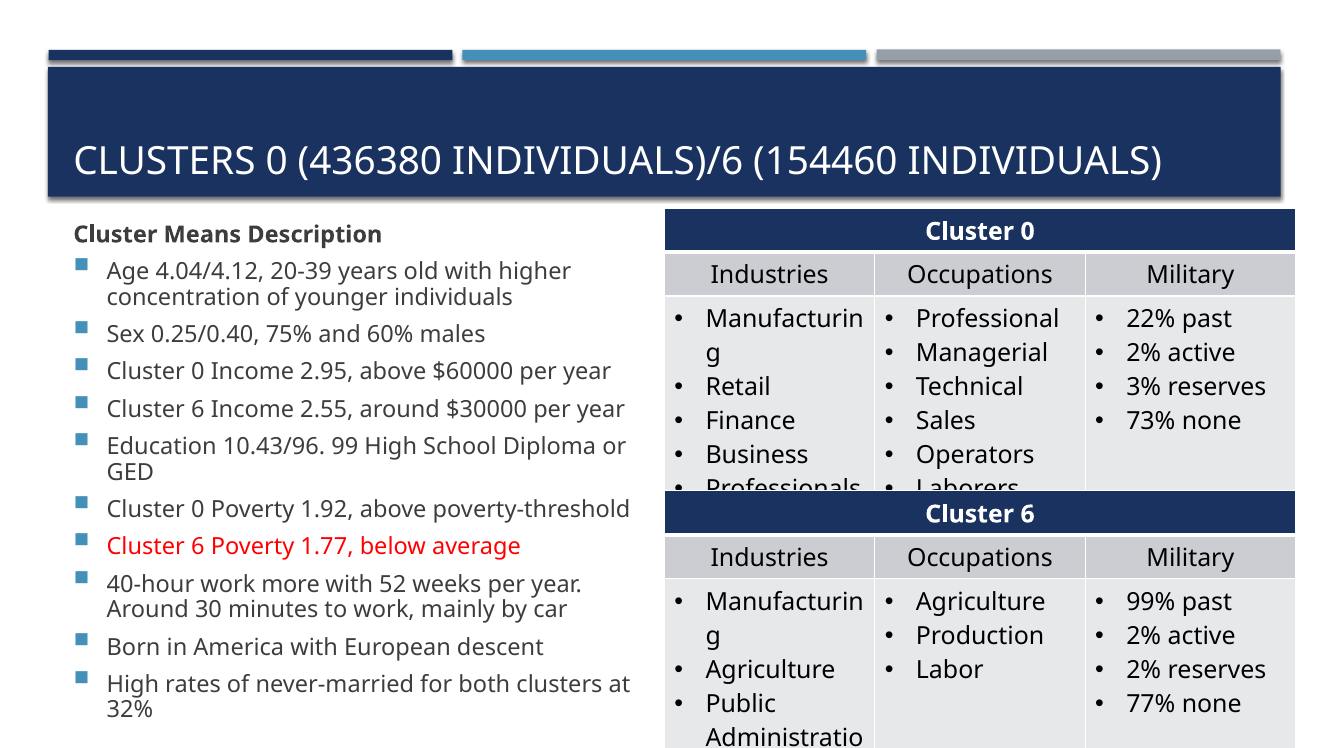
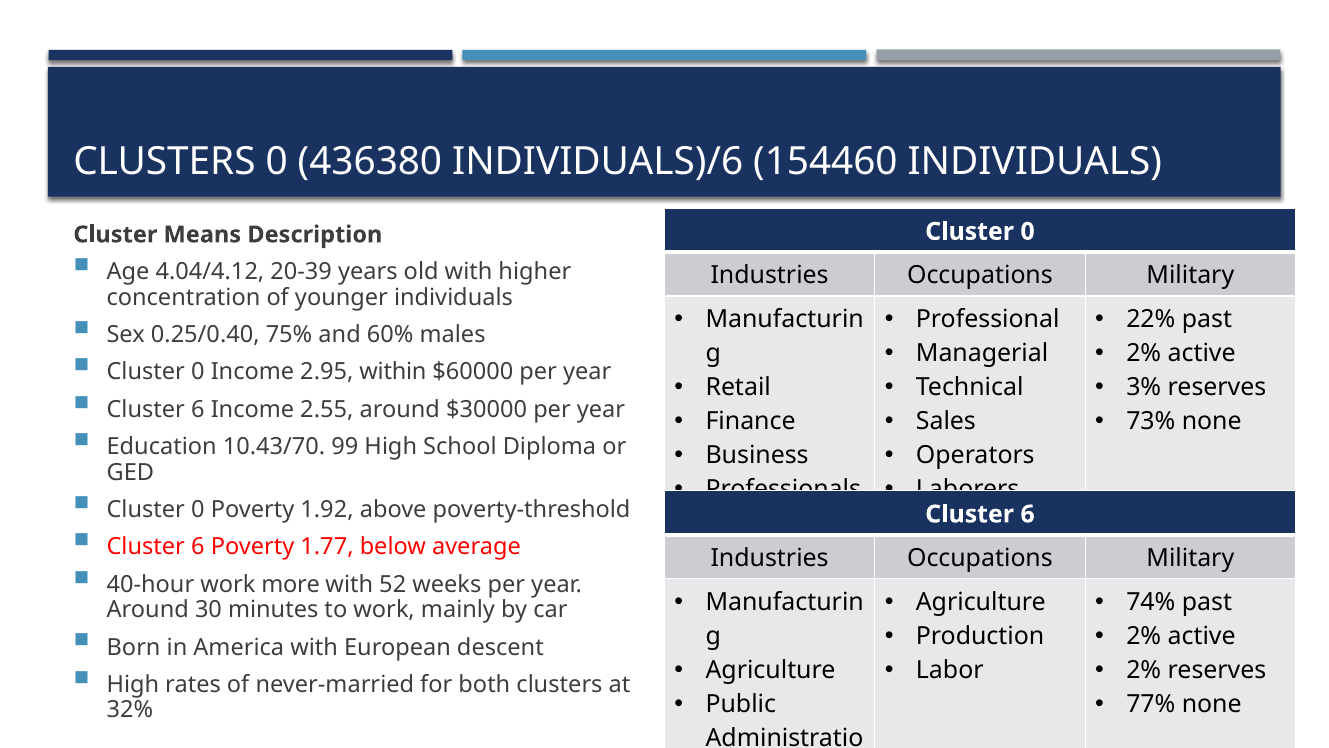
2.95 above: above -> within
10.43/96: 10.43/96 -> 10.43/70
99%: 99% -> 74%
